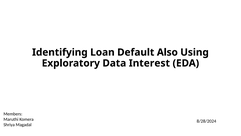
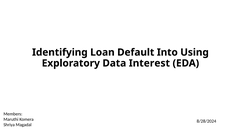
Also: Also -> Into
